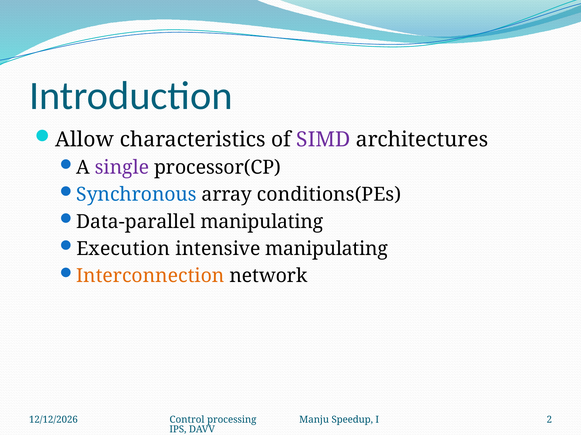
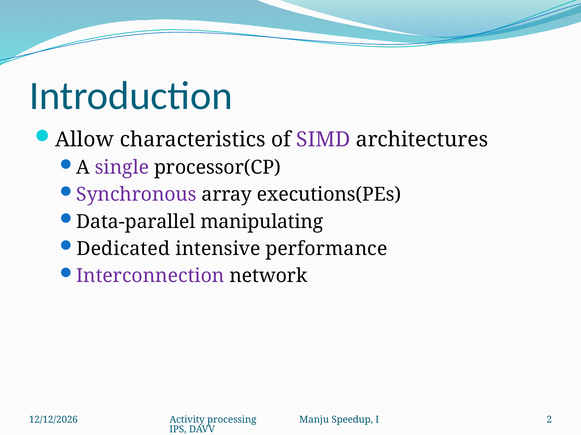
Synchronous colour: blue -> purple
conditions(PEs: conditions(PEs -> executions(PEs
Execution: Execution -> Dedicated
intensive manipulating: manipulating -> performance
Interconnection colour: orange -> purple
Control: Control -> Activity
